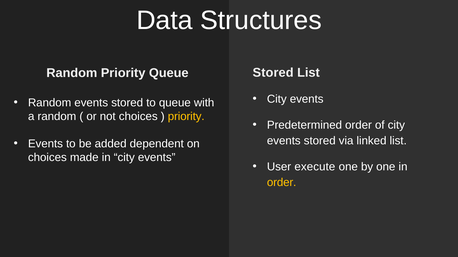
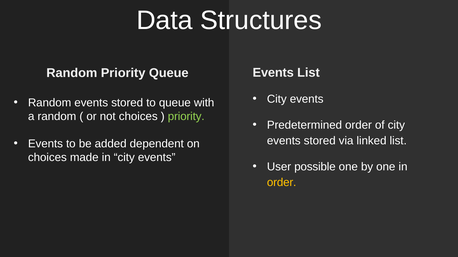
Stored at (273, 73): Stored -> Events
priority at (186, 117) colour: yellow -> light green
execute: execute -> possible
